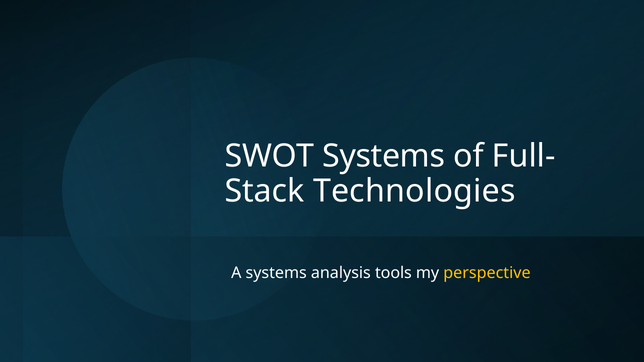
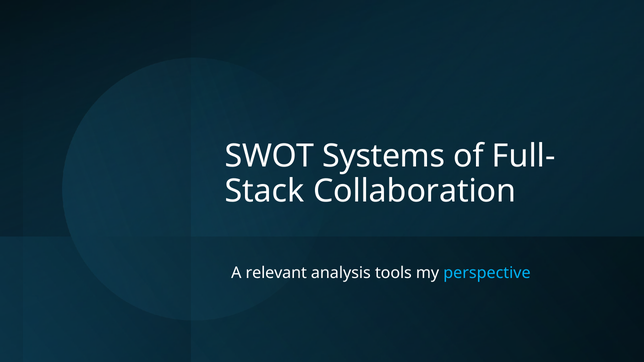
Technologies: Technologies -> Collaboration
A systems: systems -> relevant
perspective colour: yellow -> light blue
